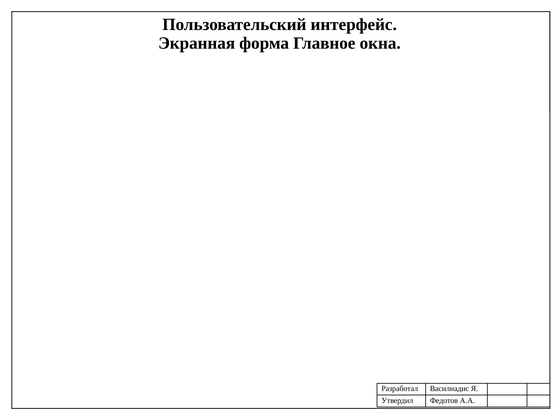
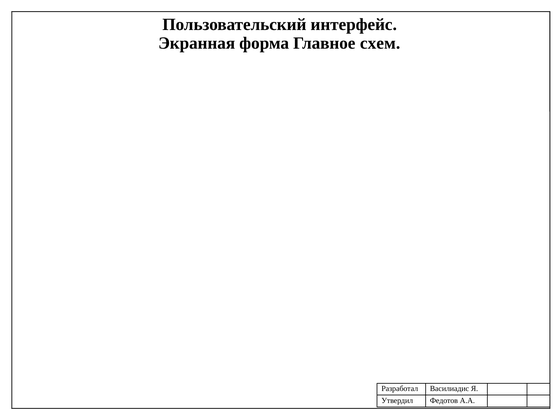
окна: окна -> схем
